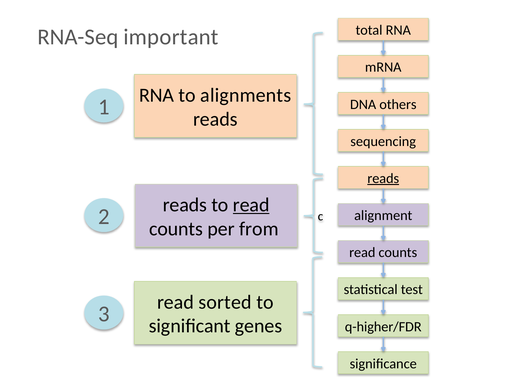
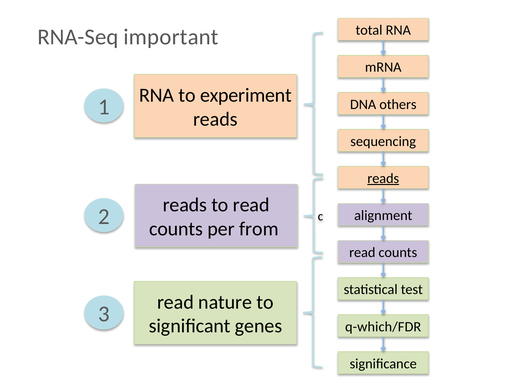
alignments: alignments -> experiment
read at (251, 205) underline: present -> none
sorted: sorted -> nature
q-higher/FDR: q-higher/FDR -> q-which/FDR
